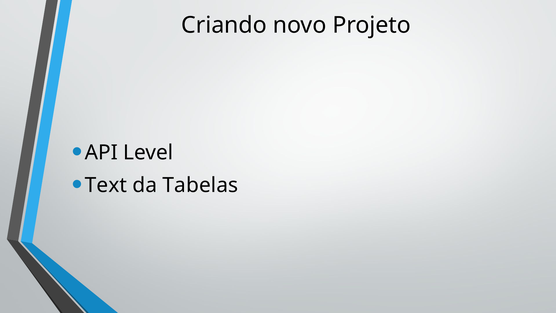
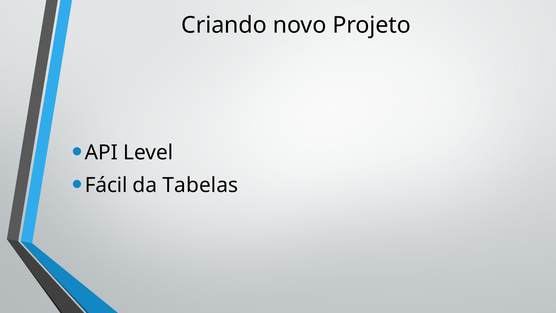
Text: Text -> Fácil
